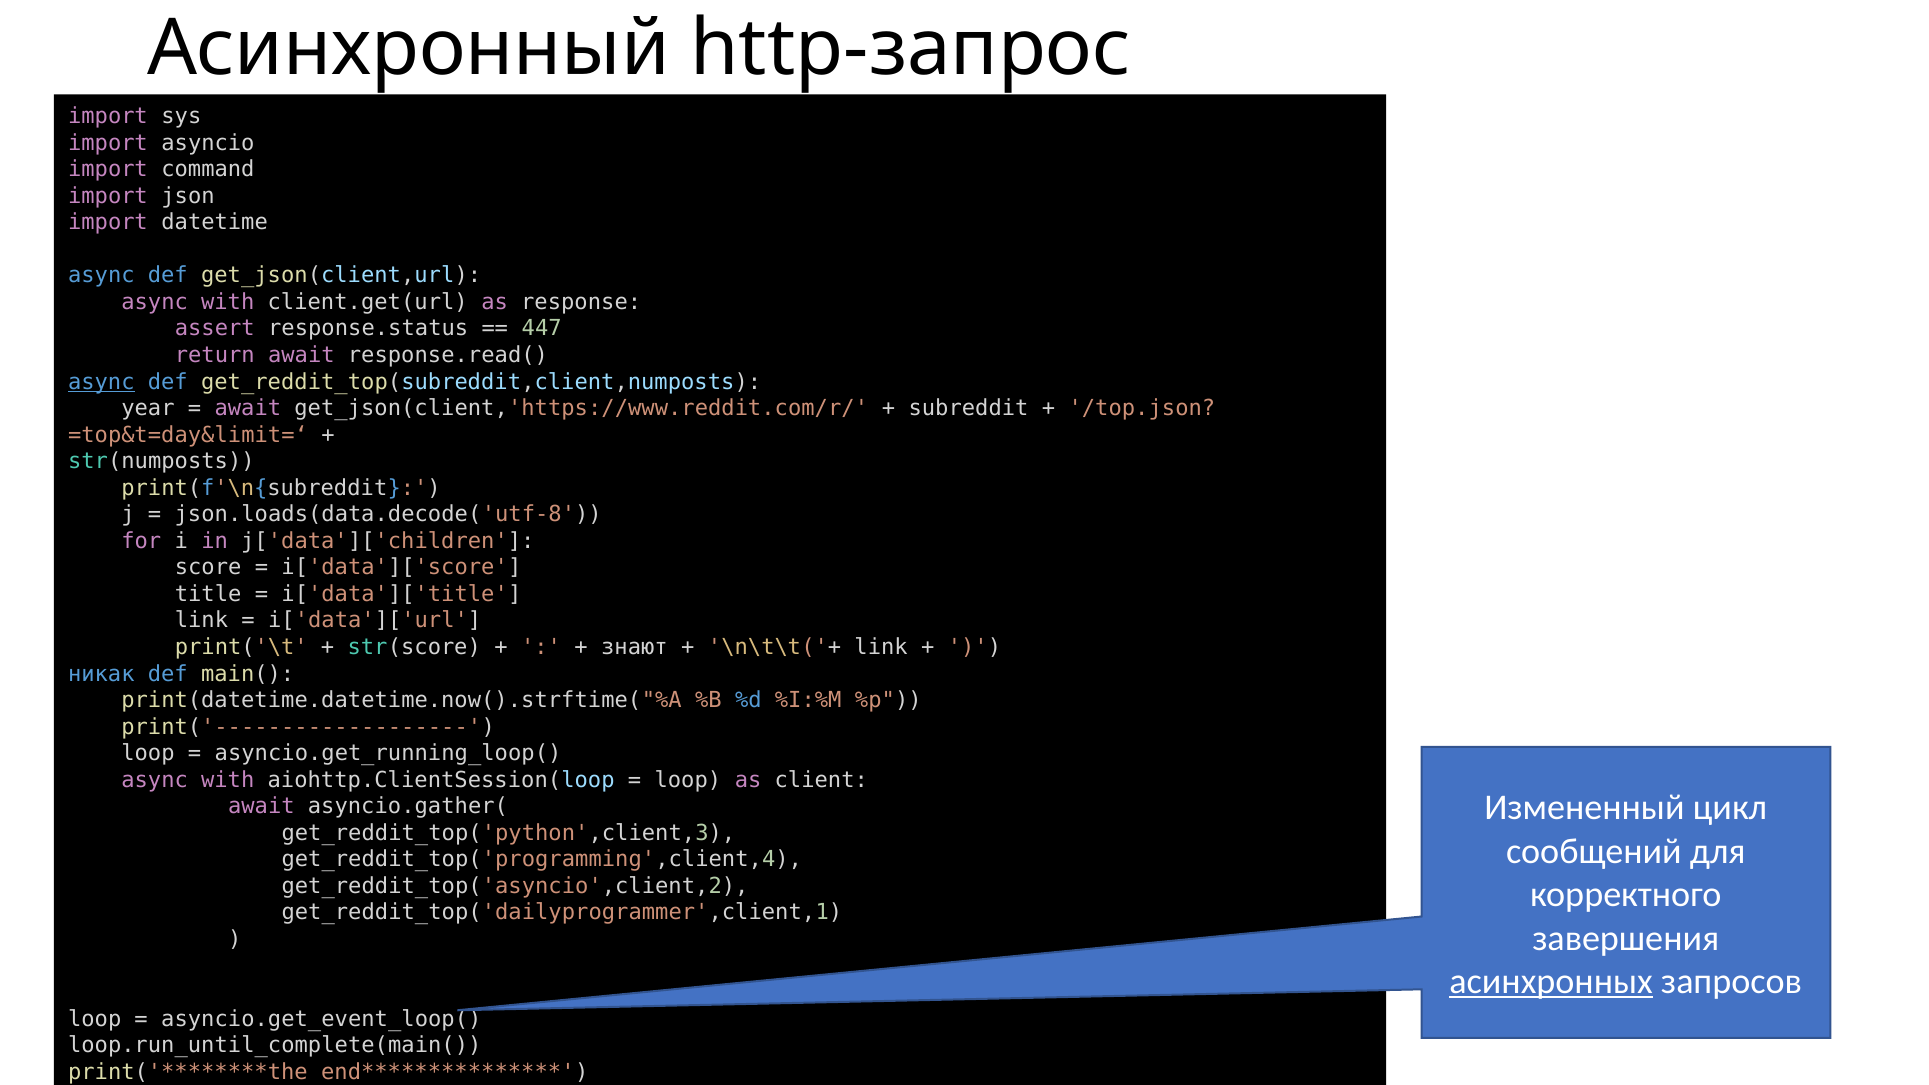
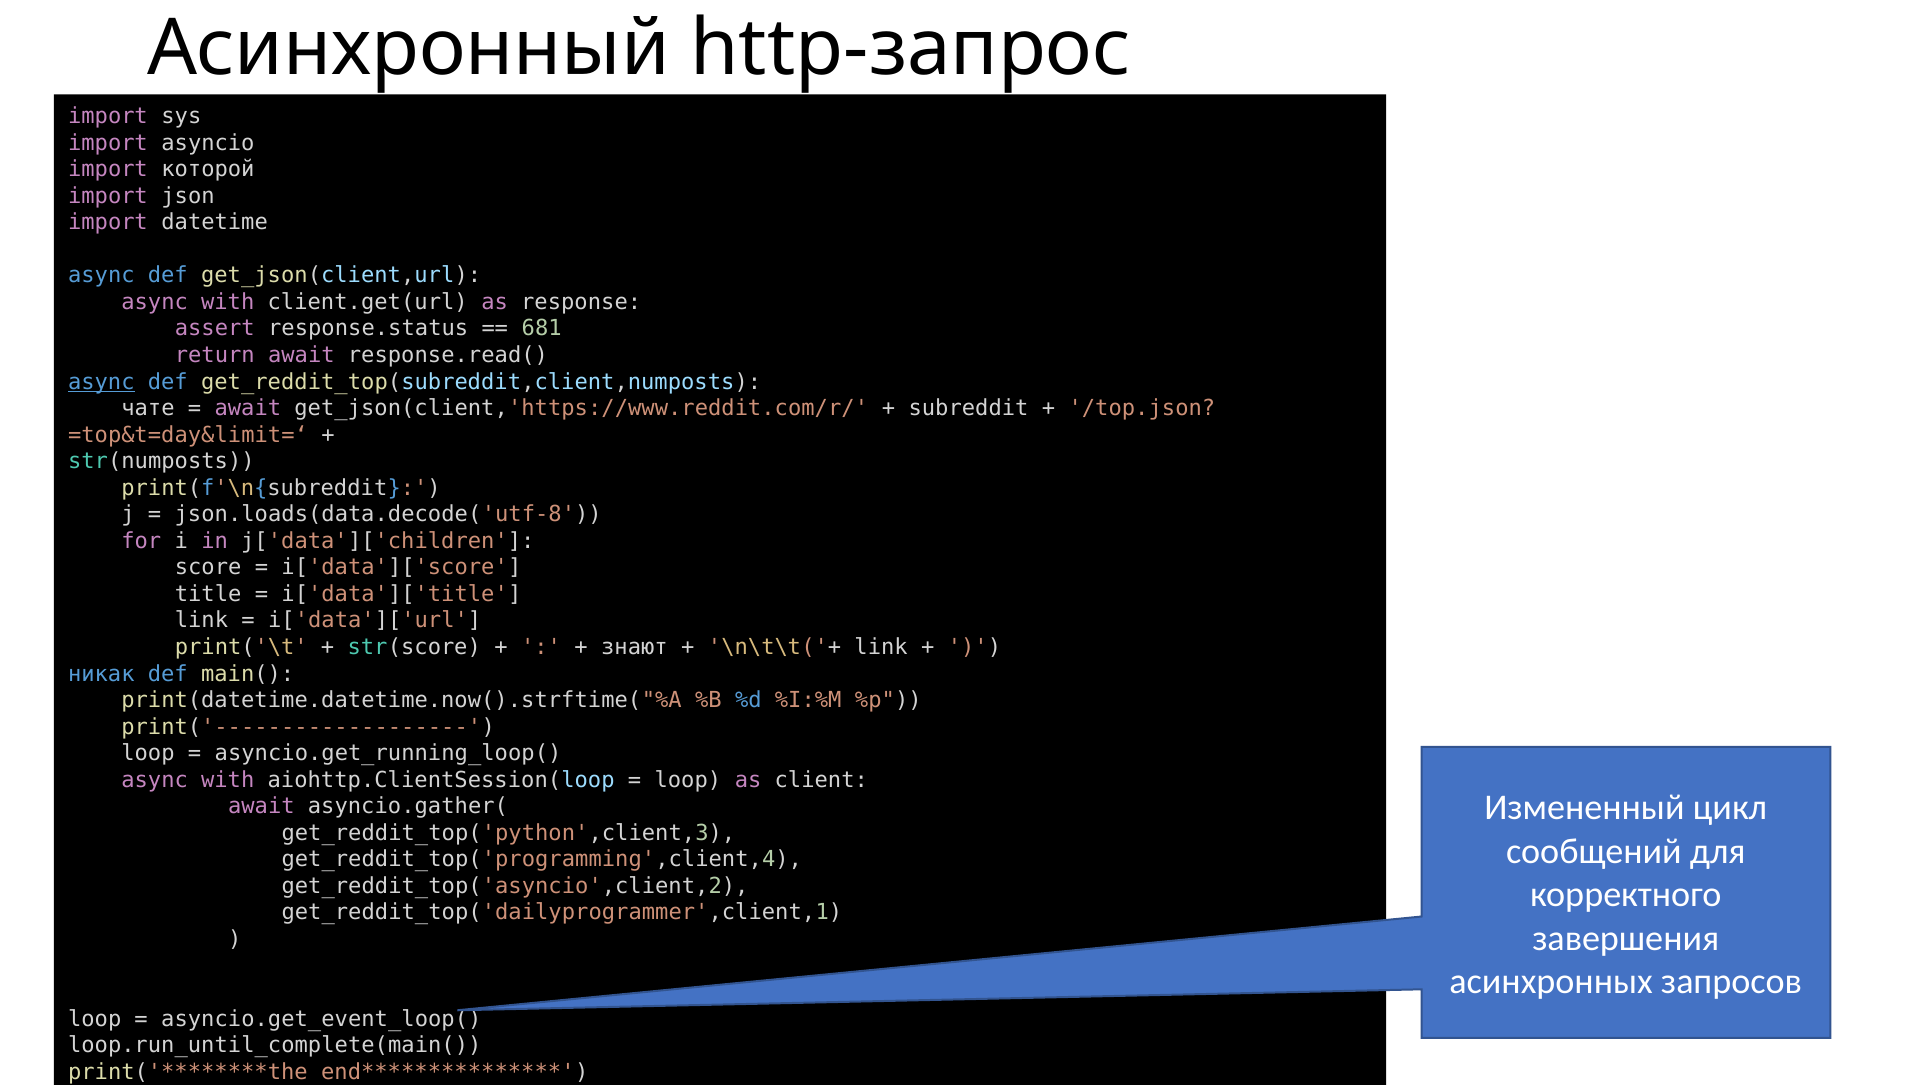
command: command -> которой
447: 447 -> 681
year: year -> чате
асинхронных underline: present -> none
